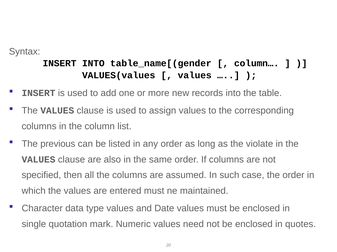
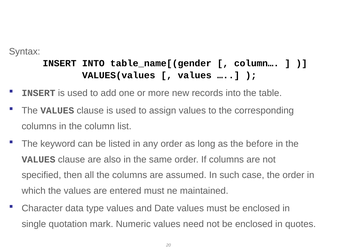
previous: previous -> keyword
violate: violate -> before
